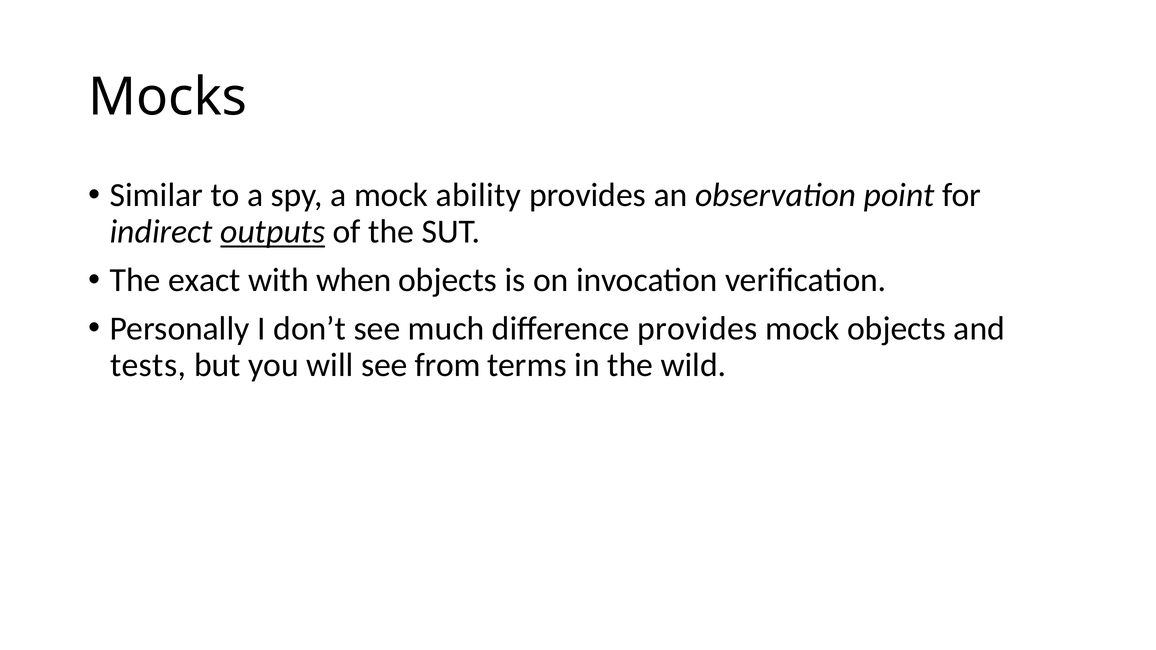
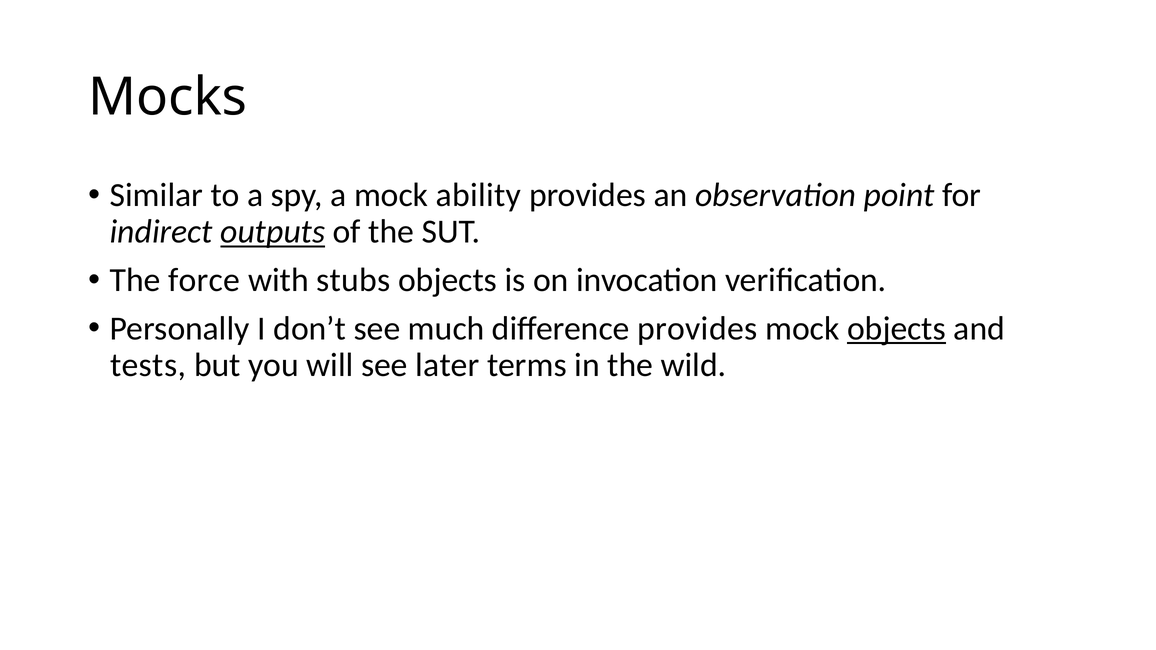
exact: exact -> force
when: when -> stubs
objects at (896, 329) underline: none -> present
from: from -> later
